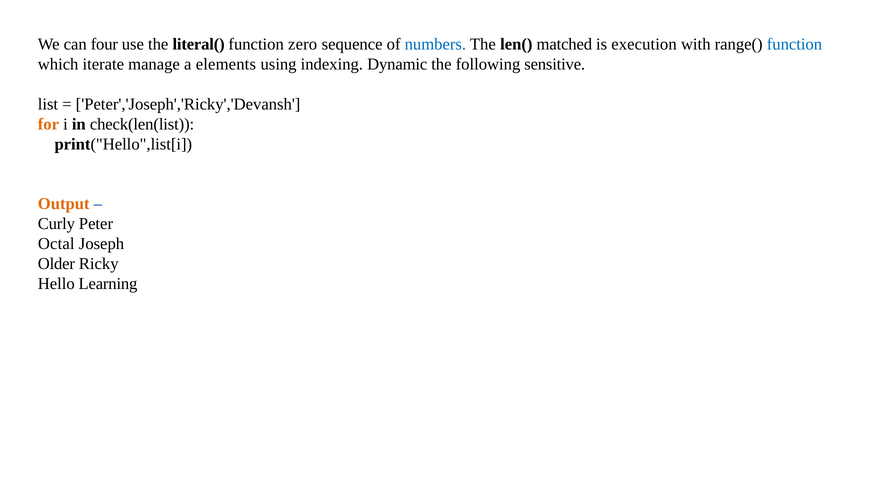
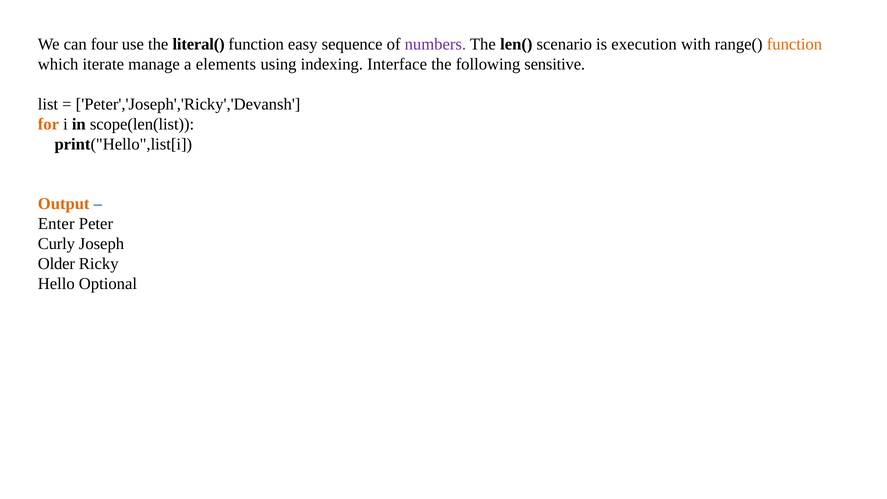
zero: zero -> easy
numbers colour: blue -> purple
matched: matched -> scenario
function at (794, 44) colour: blue -> orange
Dynamic: Dynamic -> Interface
check(len(list: check(len(list -> scope(len(list
Curly: Curly -> Enter
Octal: Octal -> Curly
Learning: Learning -> Optional
